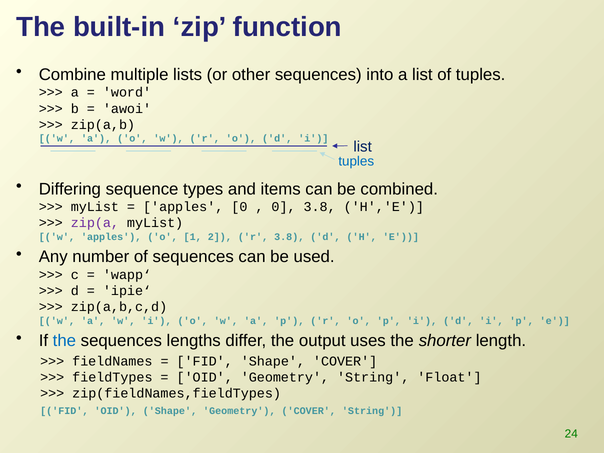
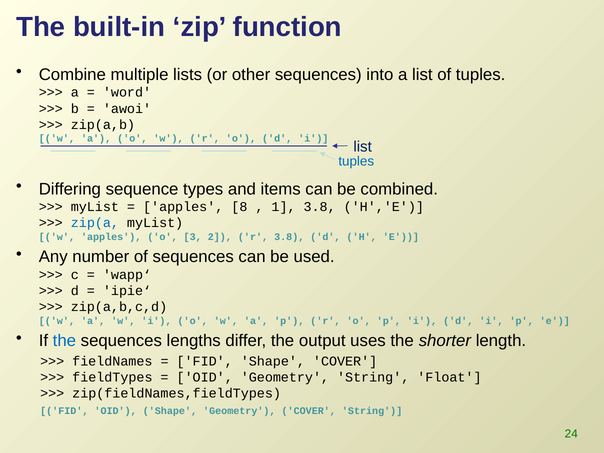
apples 0: 0 -> 8
0 at (284, 207): 0 -> 1
zip(a colour: purple -> blue
1: 1 -> 3
